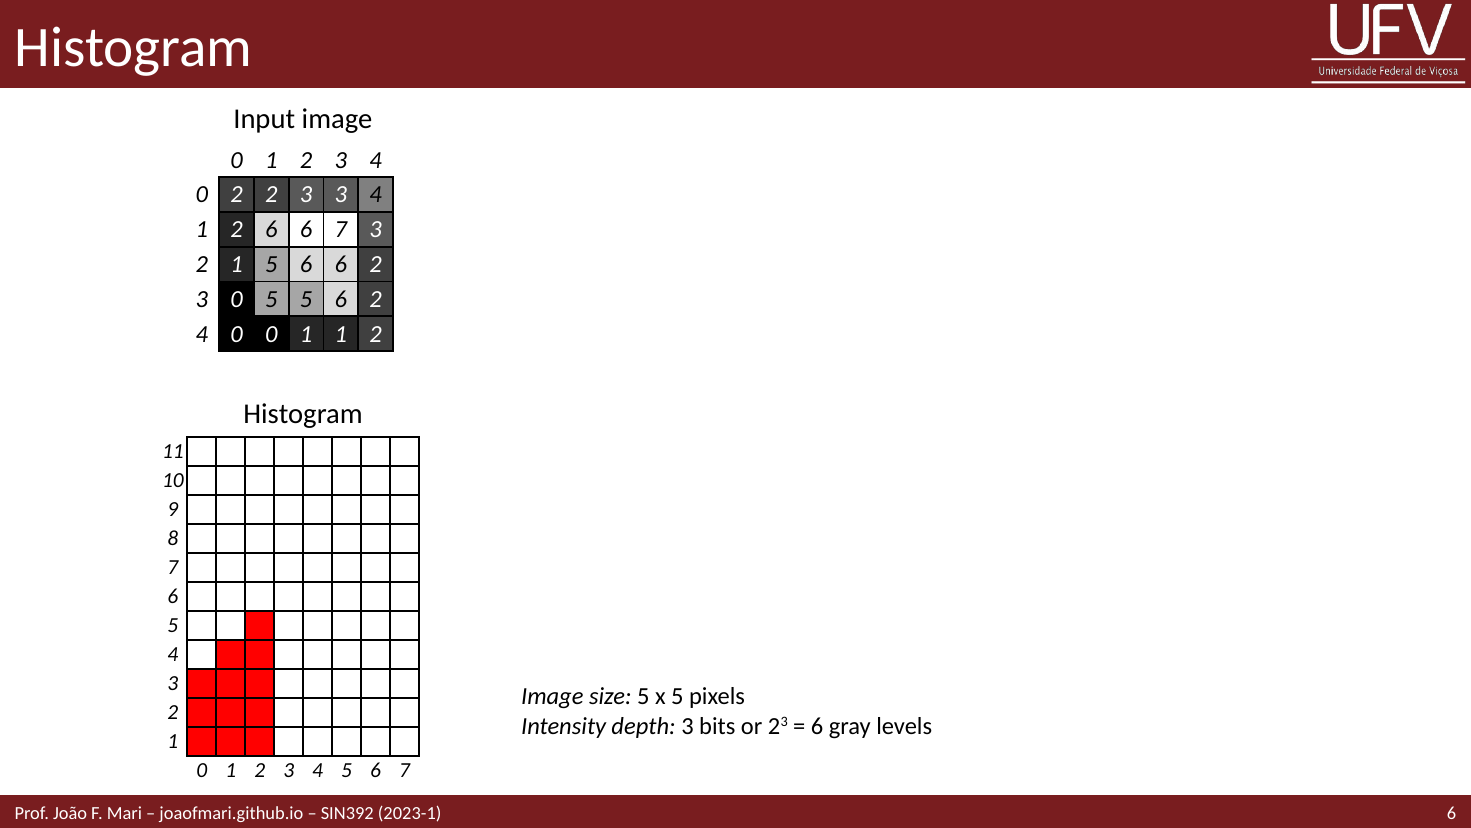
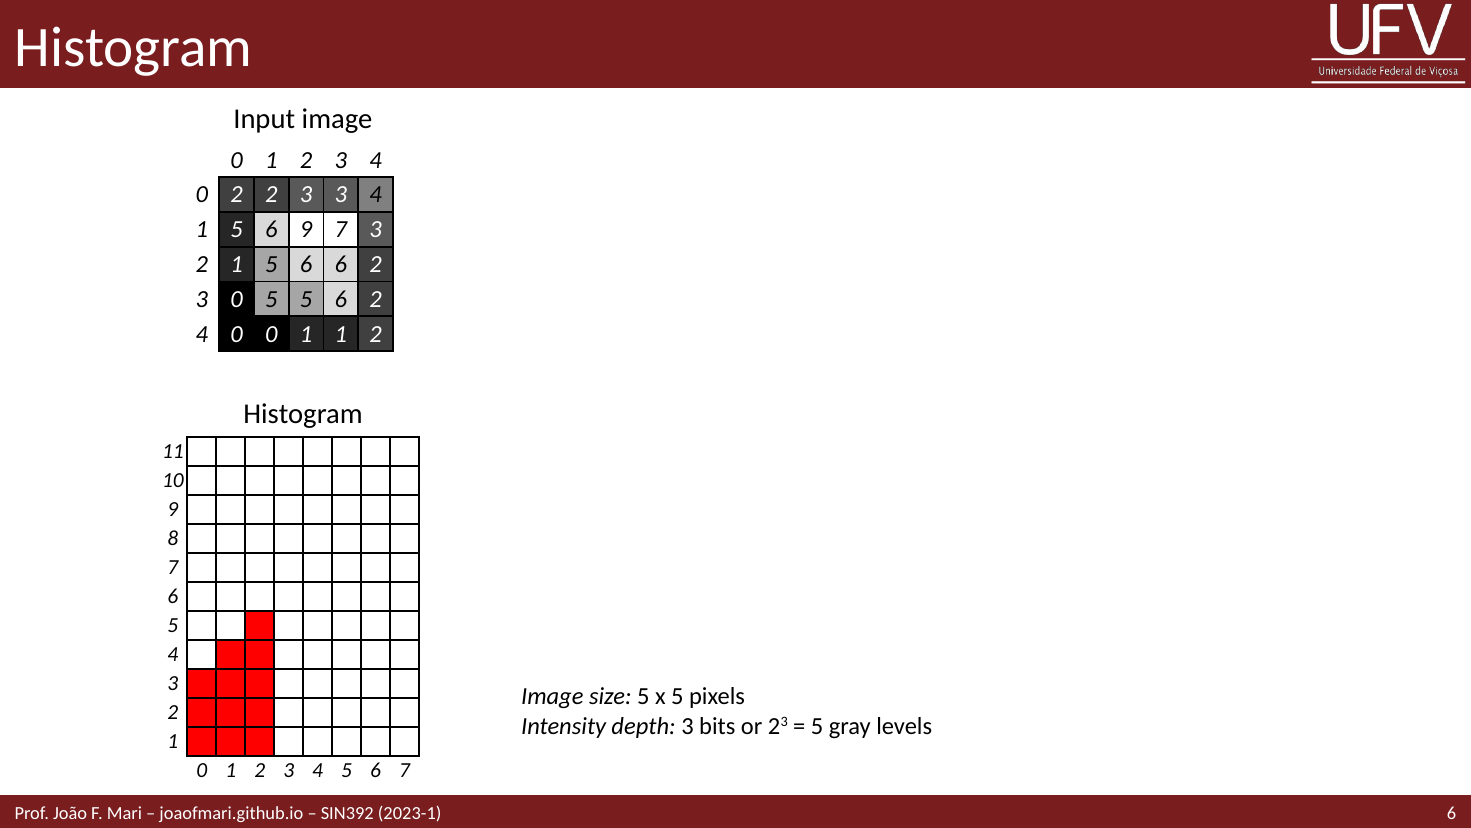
2 at (237, 229): 2 -> 5
6 at (306, 229): 6 -> 9
6 at (817, 725): 6 -> 5
